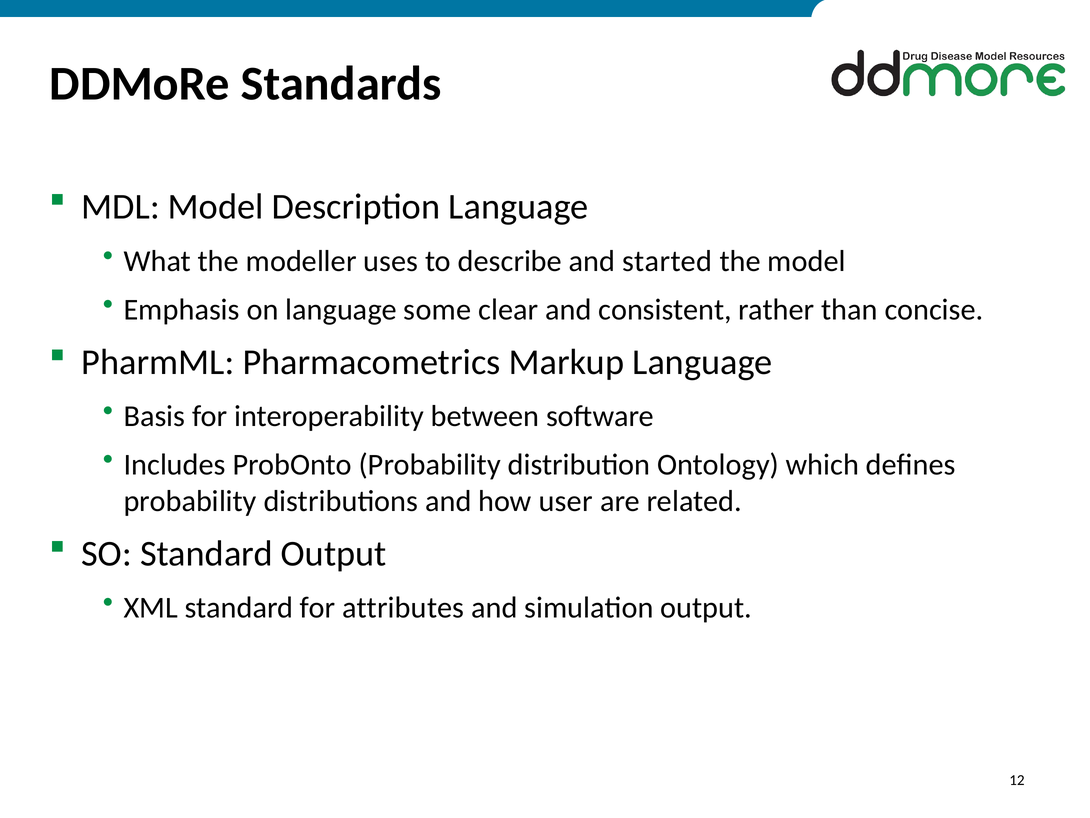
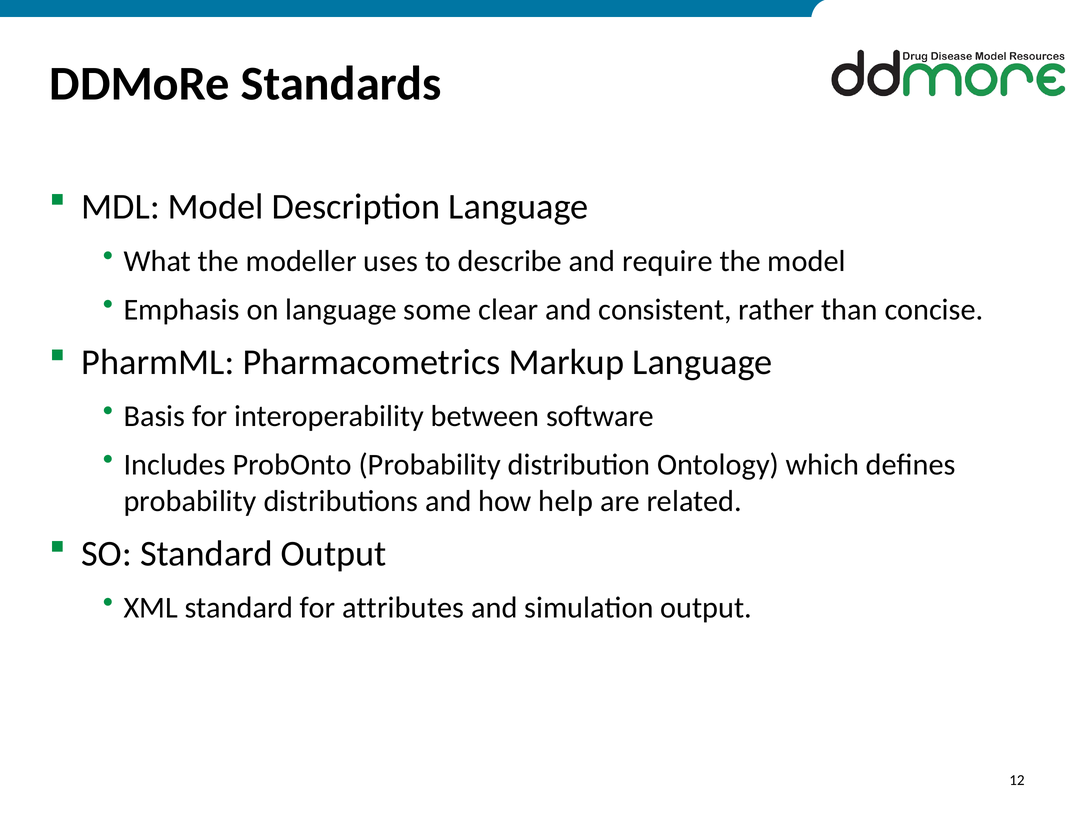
started: started -> require
user: user -> help
